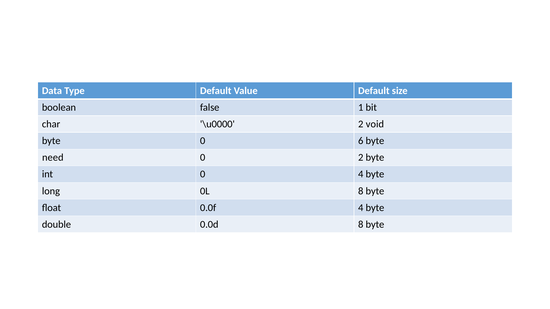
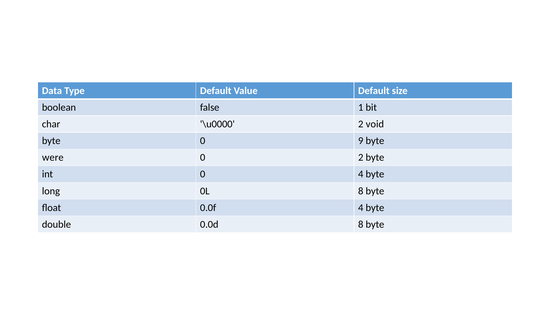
6: 6 -> 9
need: need -> were
